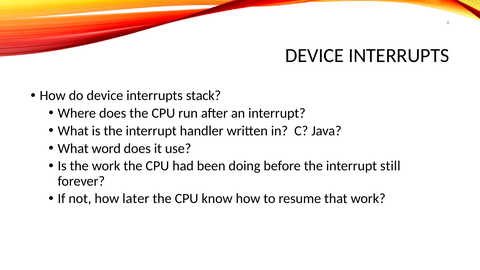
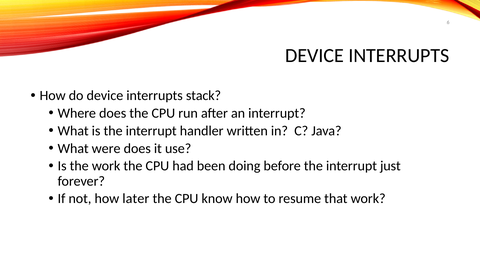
word: word -> were
still: still -> just
